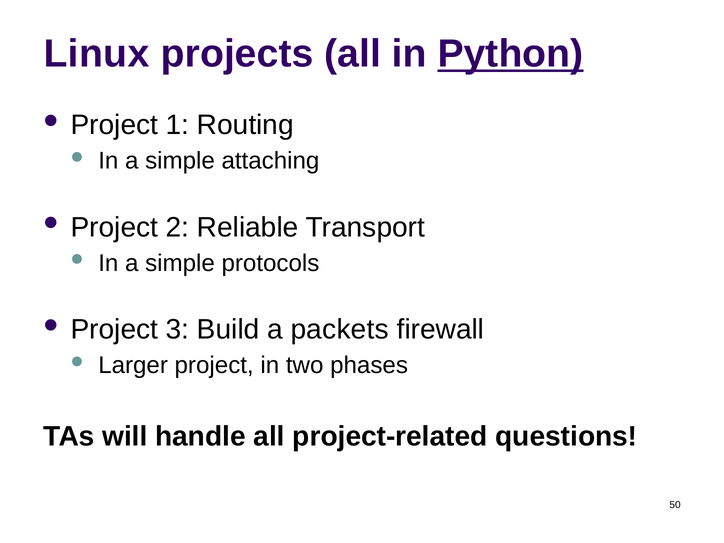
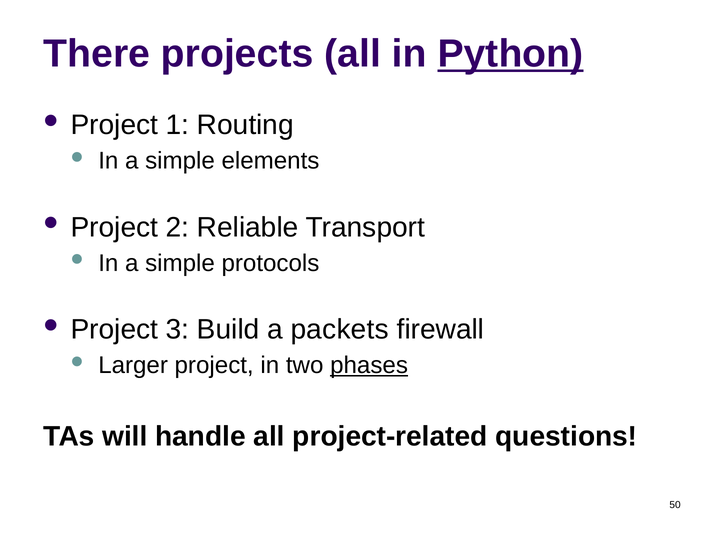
Linux: Linux -> There
attaching: attaching -> elements
phases underline: none -> present
